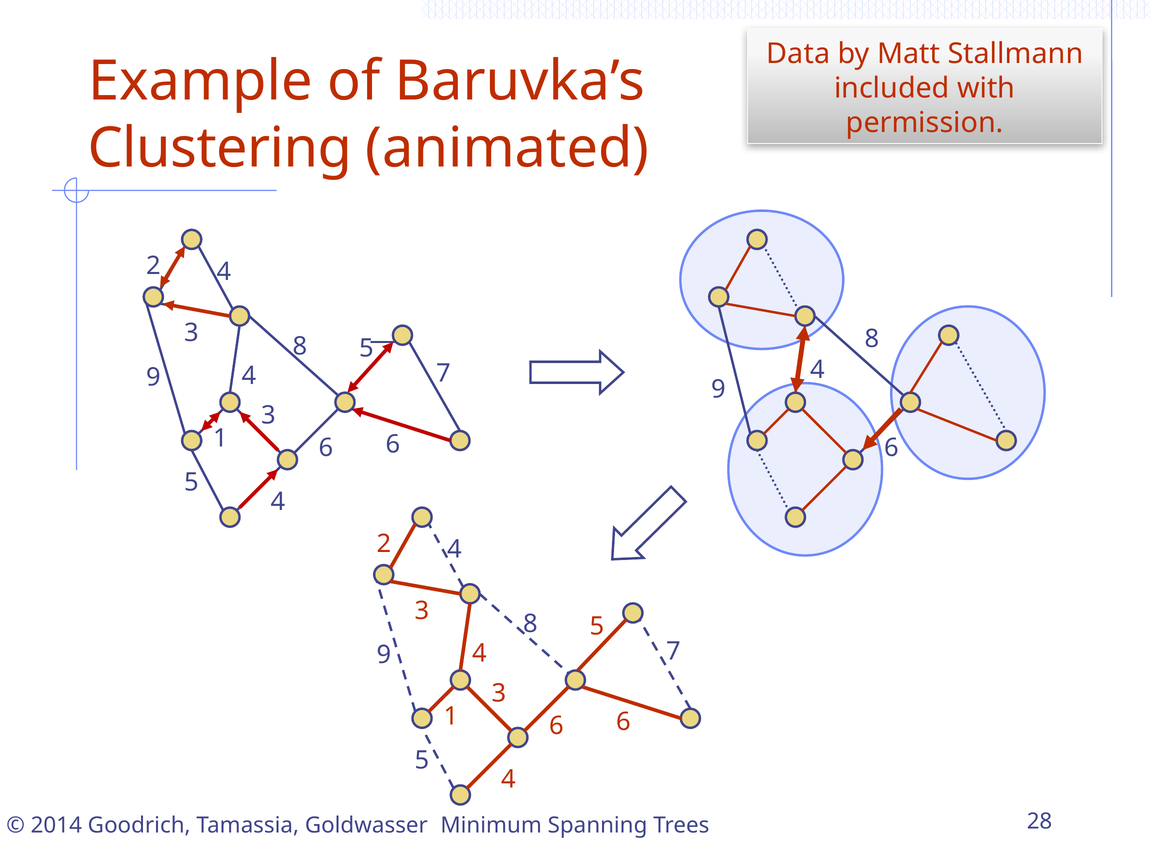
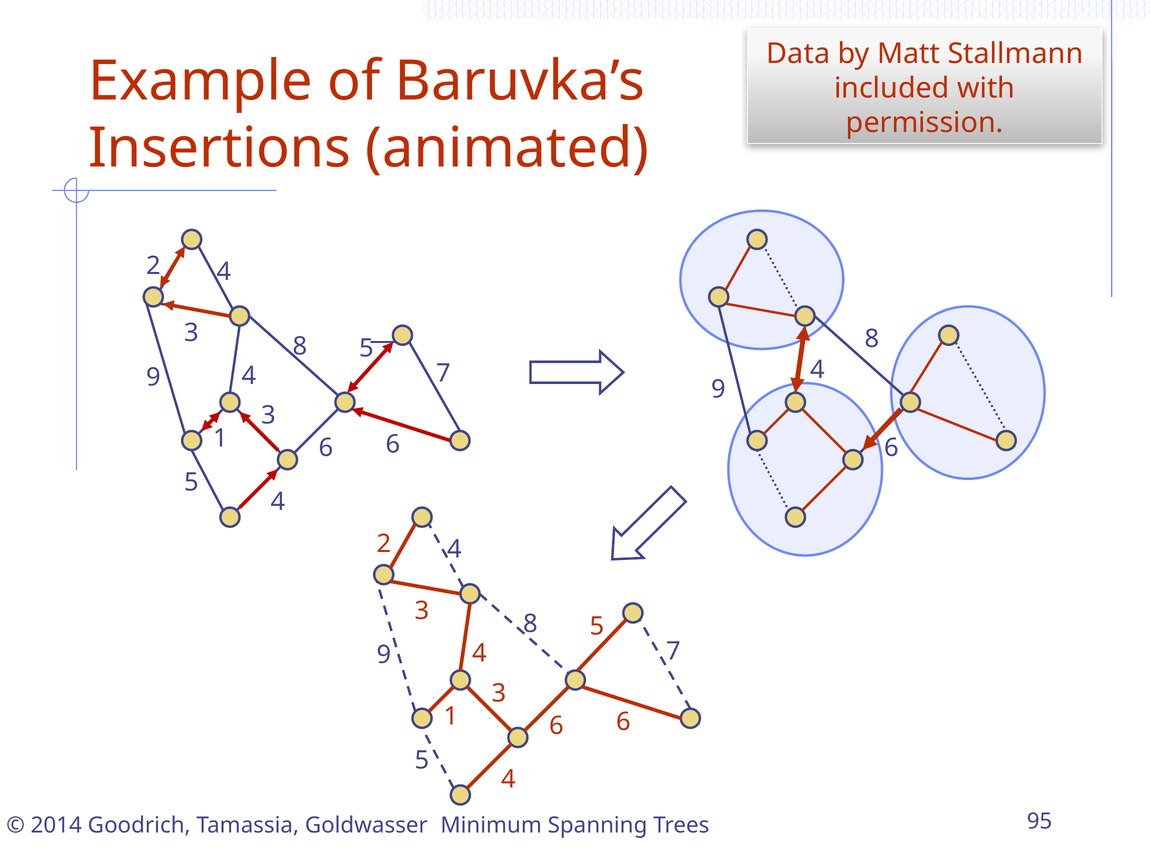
Clustering: Clustering -> Insertions
28: 28 -> 95
